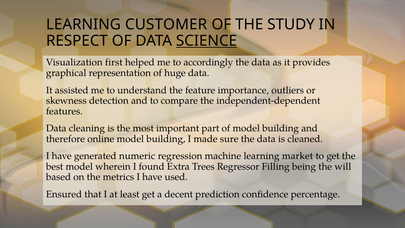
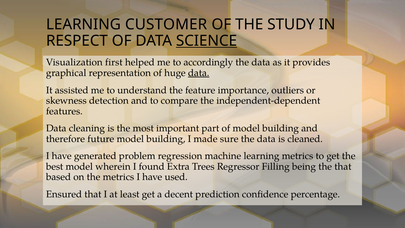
data at (199, 73) underline: none -> present
online: online -> future
numeric: numeric -> problem
learning market: market -> metrics
the will: will -> that
